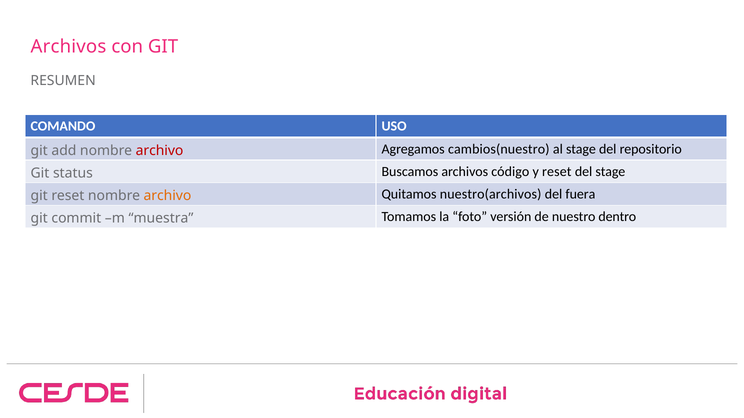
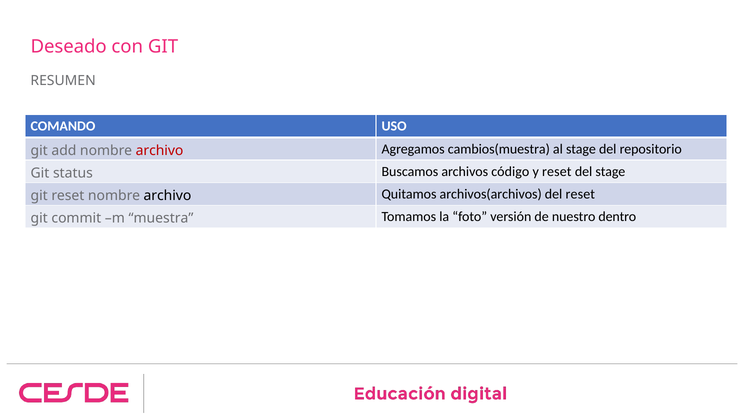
Archivos at (68, 47): Archivos -> Deseado
cambios(nuestro: cambios(nuestro -> cambios(muestra
archivo at (167, 196) colour: orange -> black
nuestro(archivos: nuestro(archivos -> archivos(archivos
del fuera: fuera -> reset
